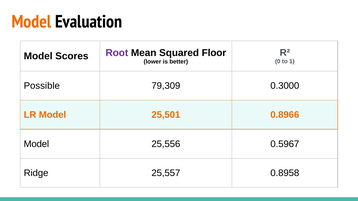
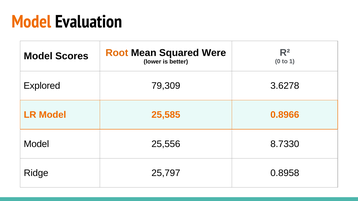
Root colour: purple -> orange
Floor: Floor -> Were
Possible: Possible -> Explored
0.3000: 0.3000 -> 3.6278
25,501: 25,501 -> 25,585
0.5967: 0.5967 -> 8.7330
25,557: 25,557 -> 25,797
